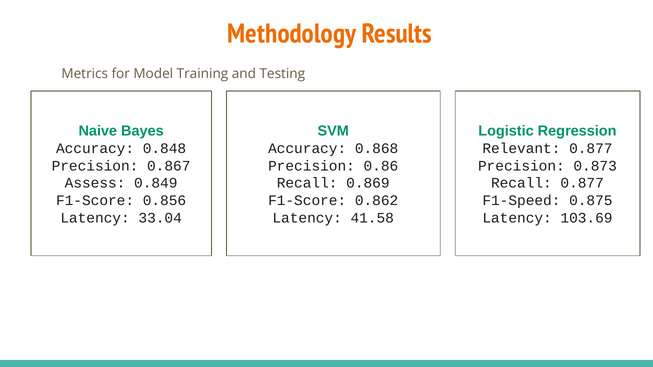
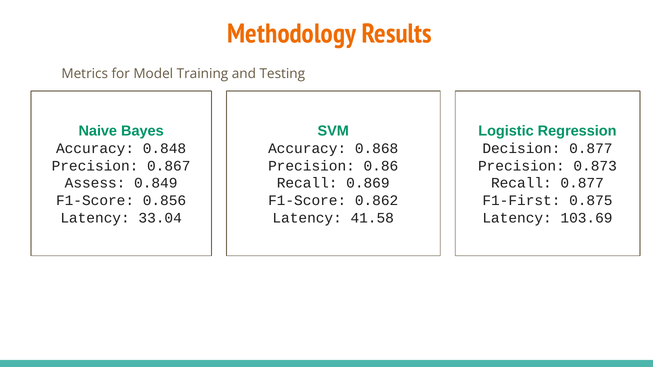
Relevant: Relevant -> Decision
F1-Speed: F1-Speed -> F1-First
